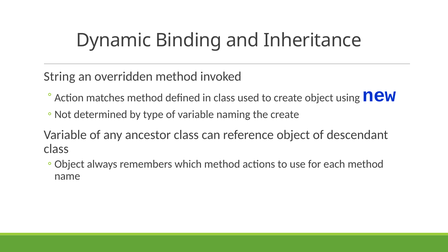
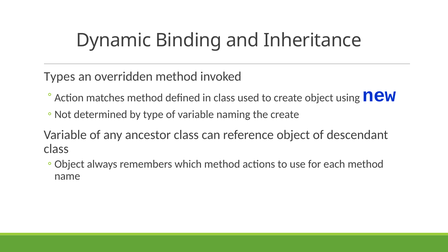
String: String -> Types
